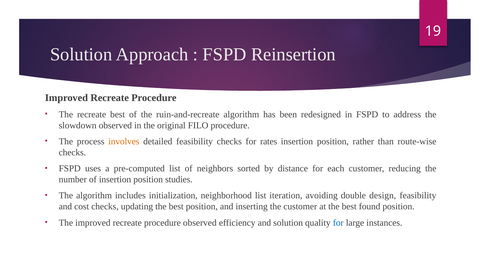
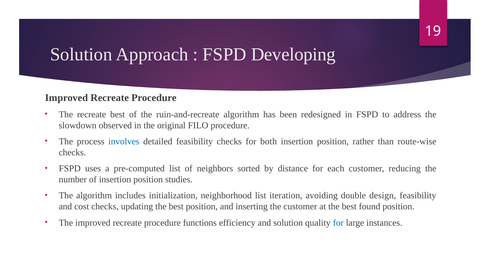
Reinsertion: Reinsertion -> Developing
involves colour: orange -> blue
rates: rates -> both
procedure observed: observed -> functions
